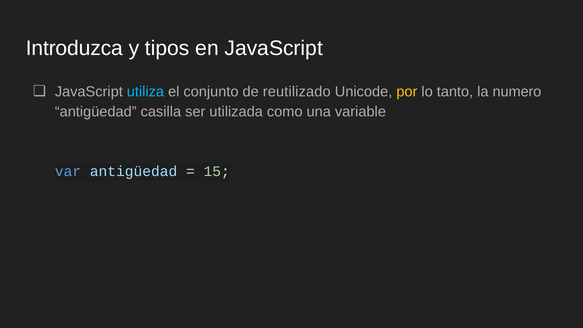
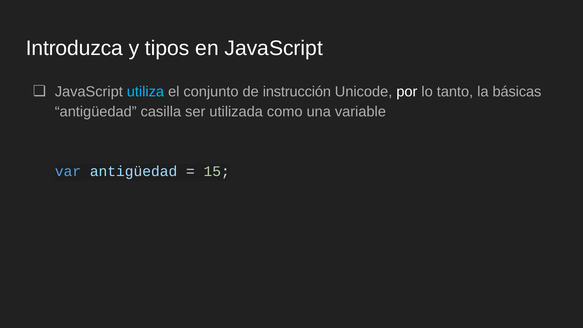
reutilizado: reutilizado -> instrucción
por colour: yellow -> white
numero: numero -> básicas
